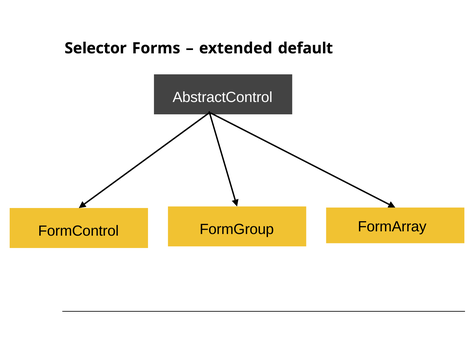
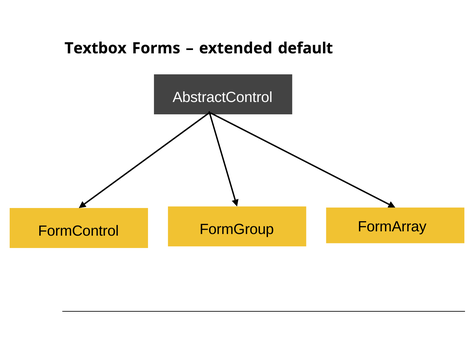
Selector: Selector -> Textbox
